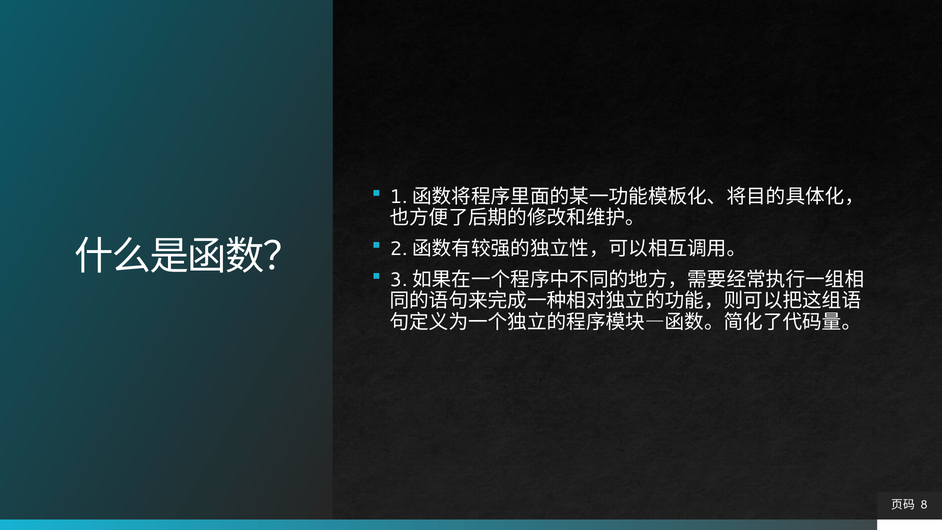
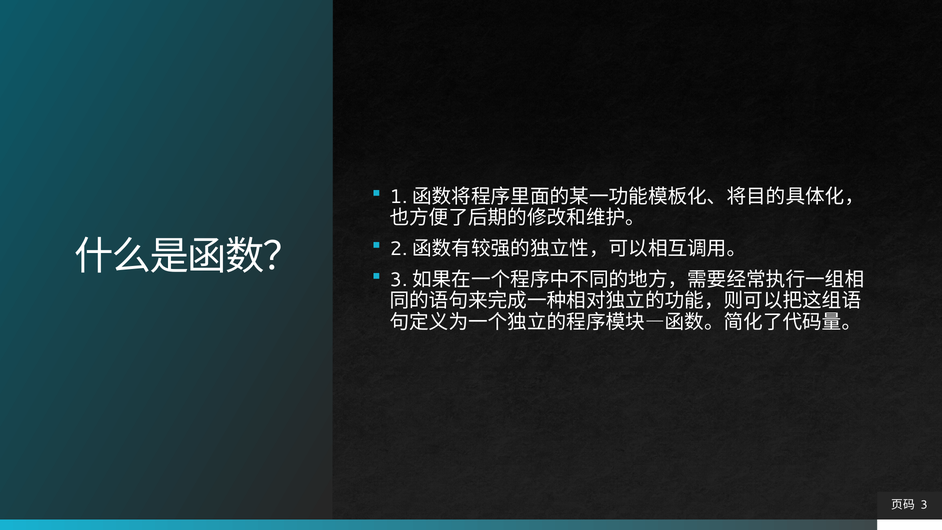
8: 8 -> 3
